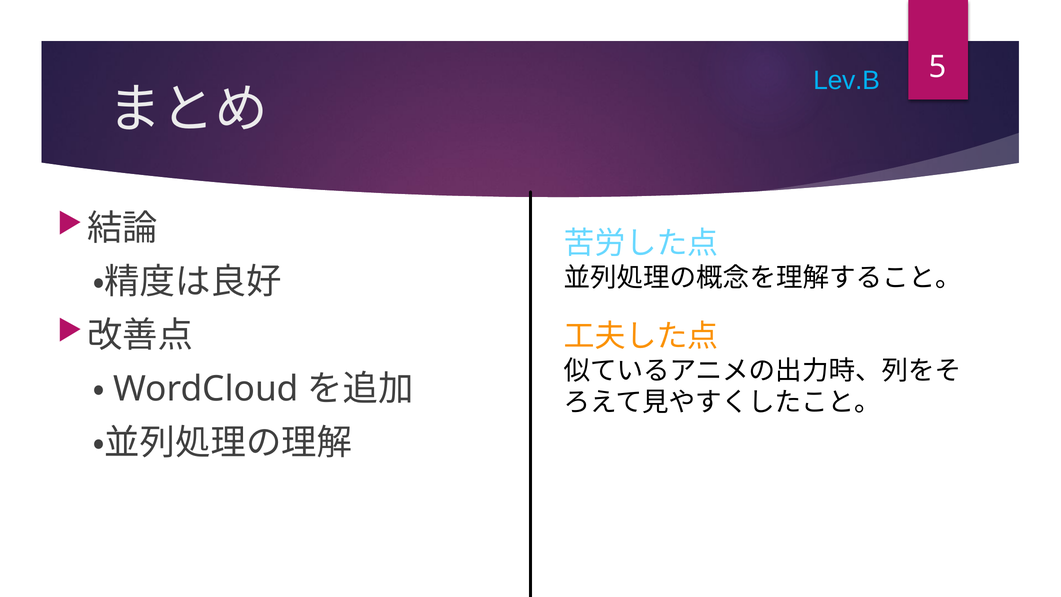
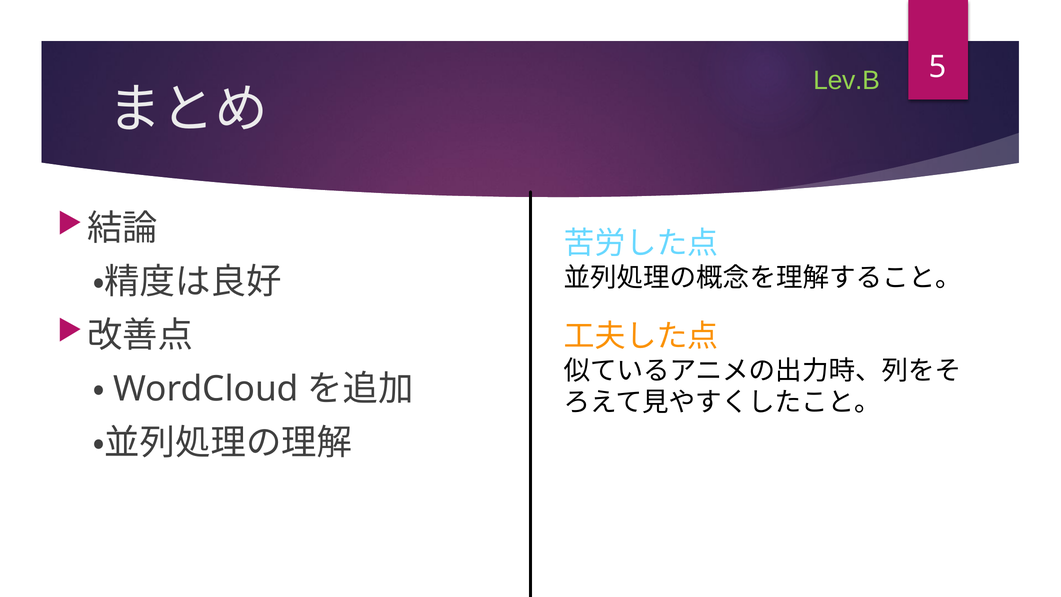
Lev.B colour: light blue -> light green
